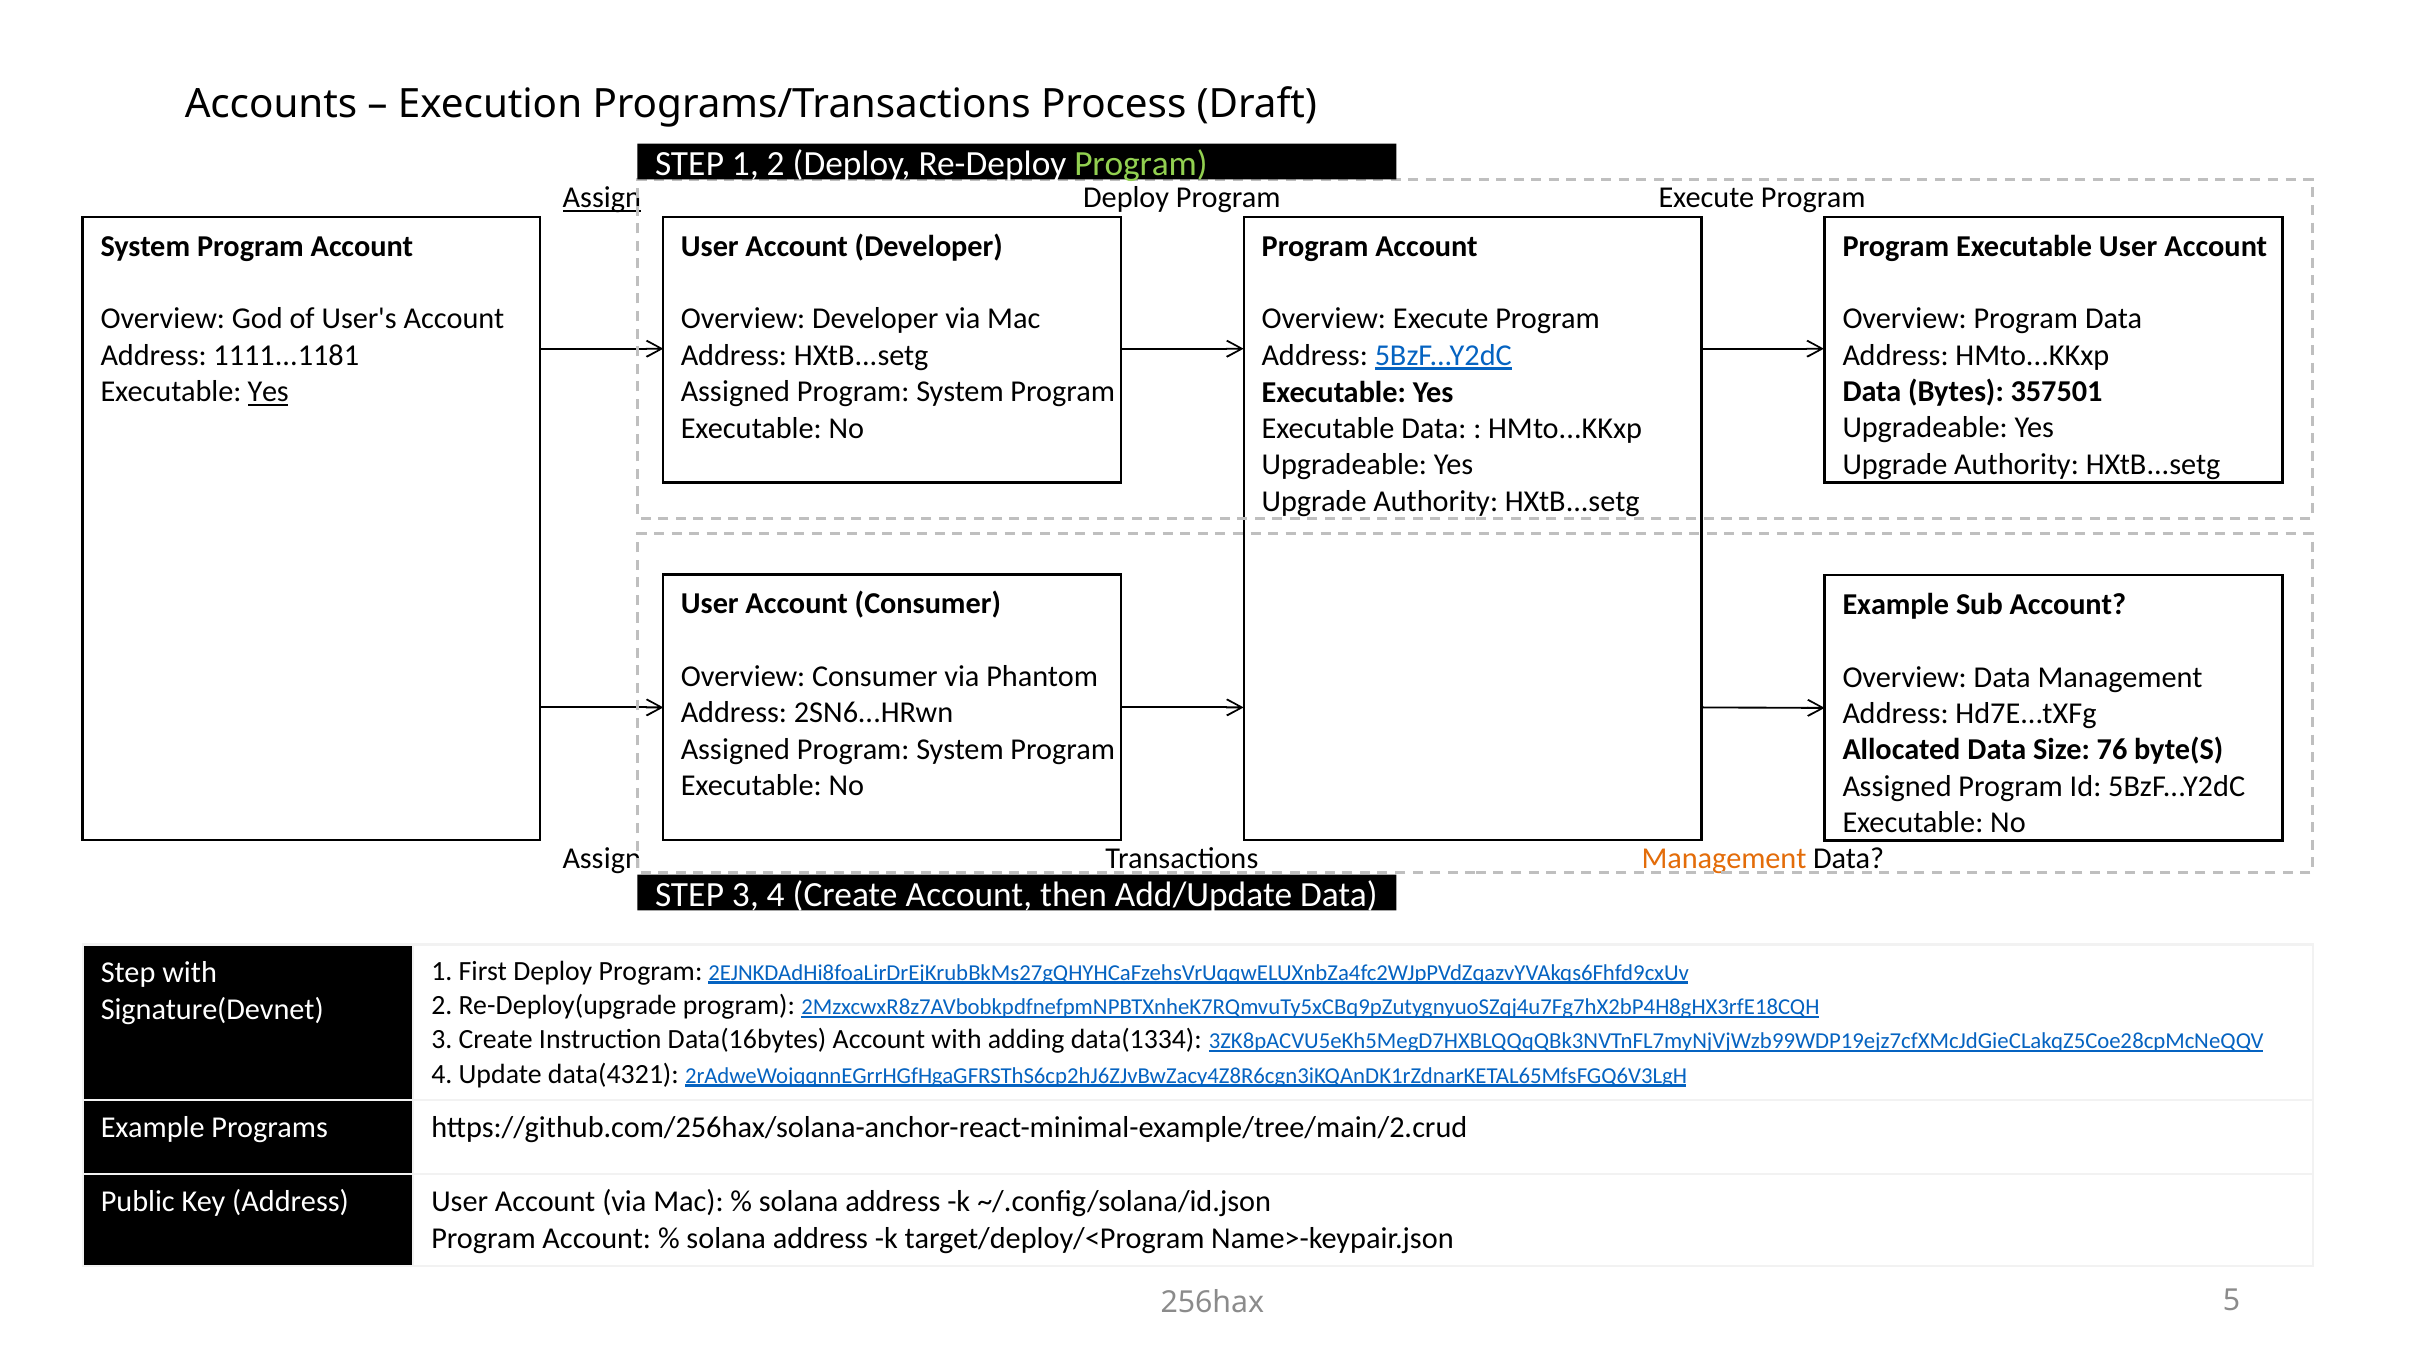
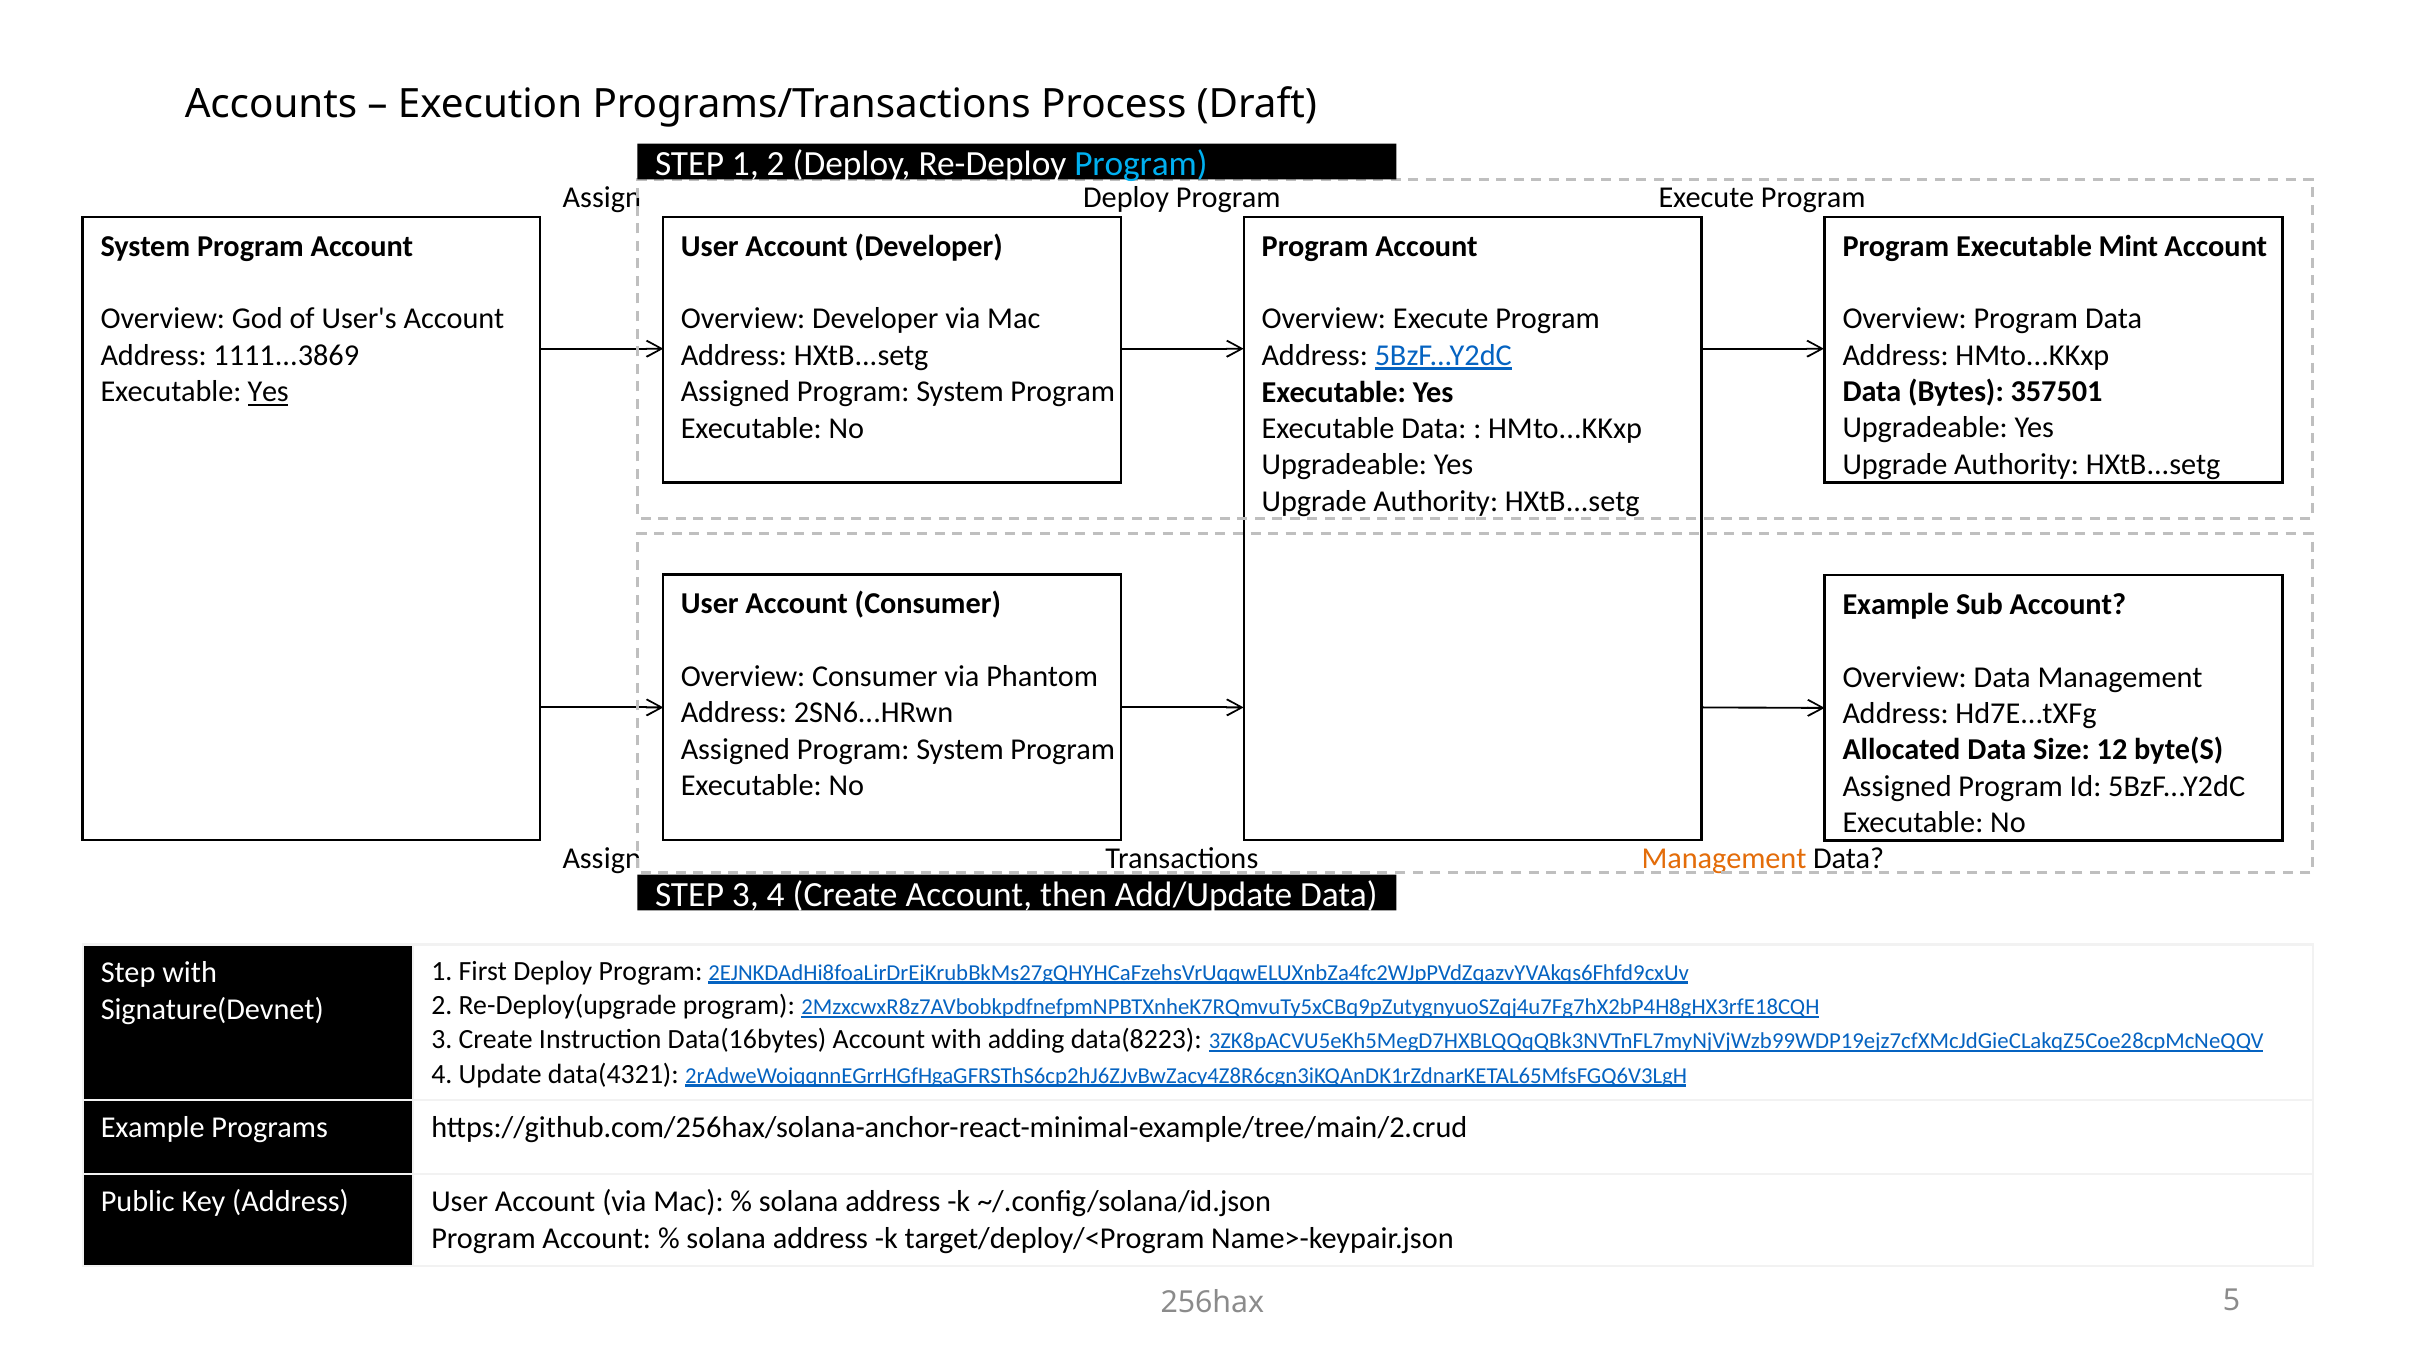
Program at (1141, 164) colour: light green -> light blue
Assign at (602, 198) underline: present -> none
Executable User: User -> Mint
1111...1181: 1111...1181 -> 1111...3869
76: 76 -> 12
data(1334: data(1334 -> data(8223
